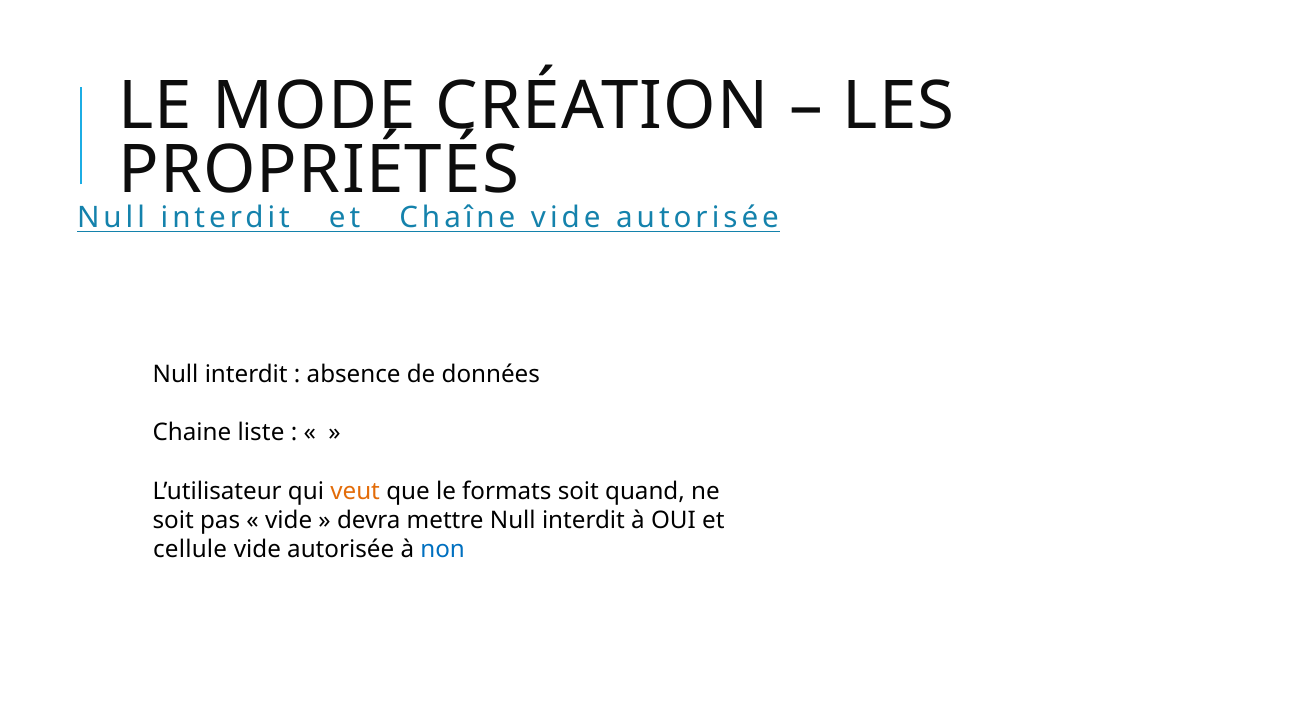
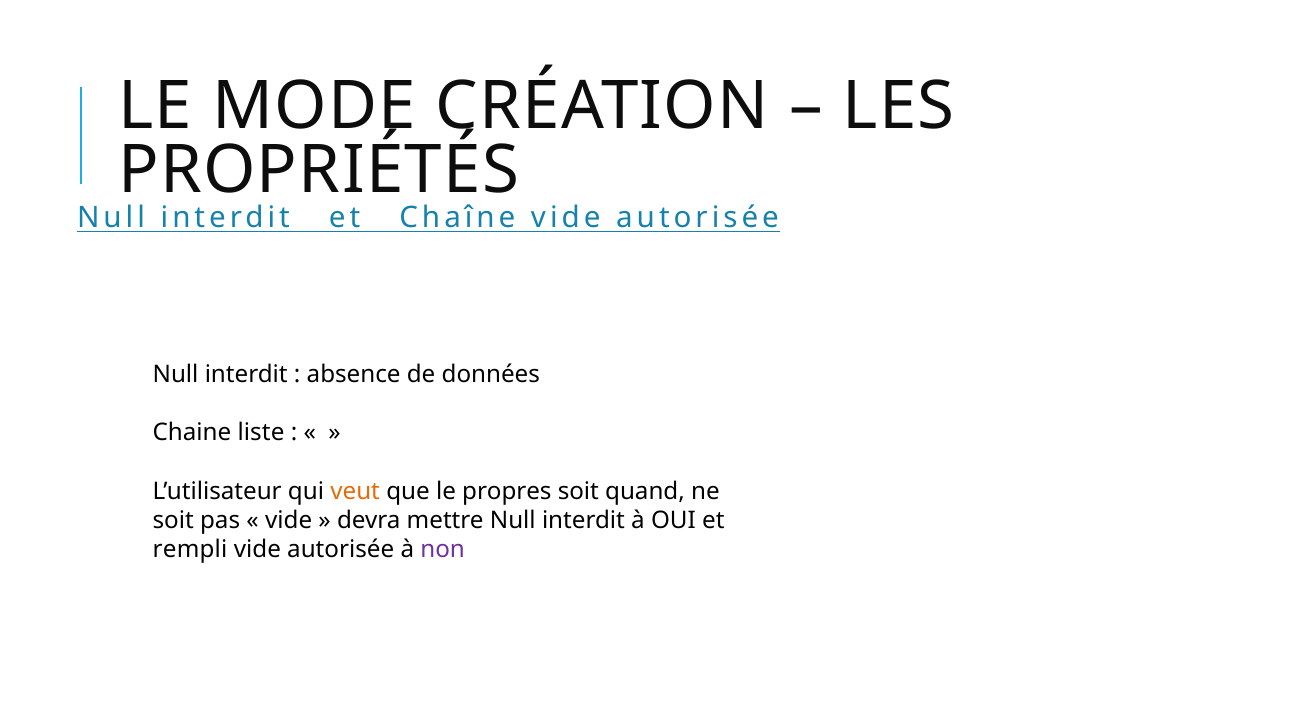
formats: formats -> propres
cellule: cellule -> rempli
non colour: blue -> purple
